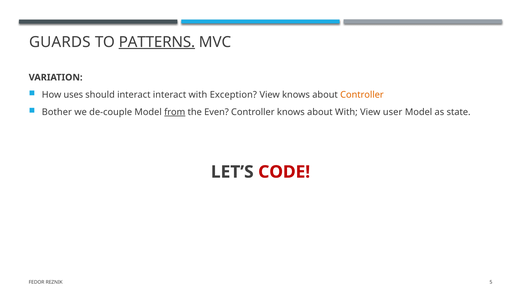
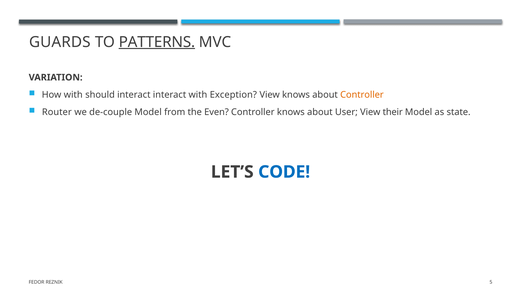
How uses: uses -> with
Bother: Bother -> Router
from underline: present -> none
about With: With -> User
user: user -> their
CODE colour: red -> blue
